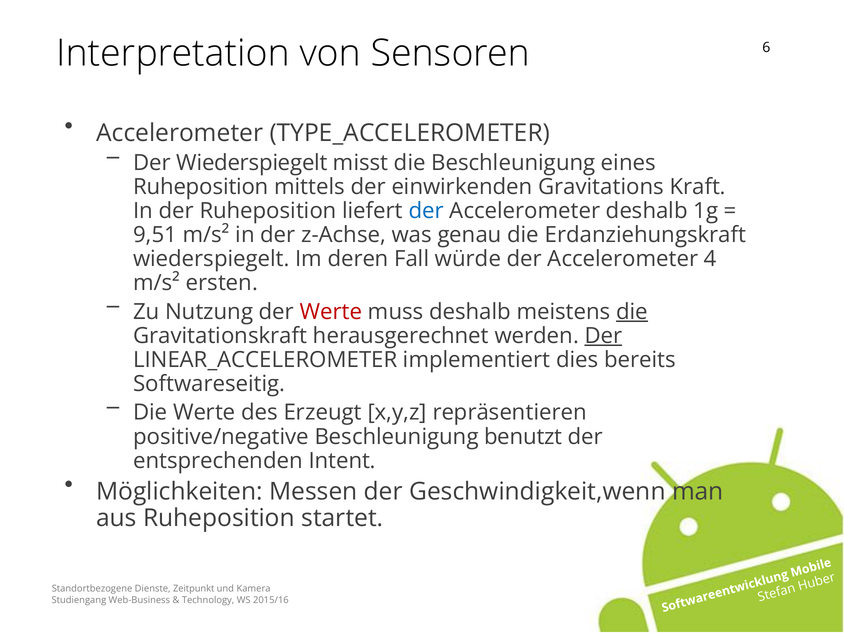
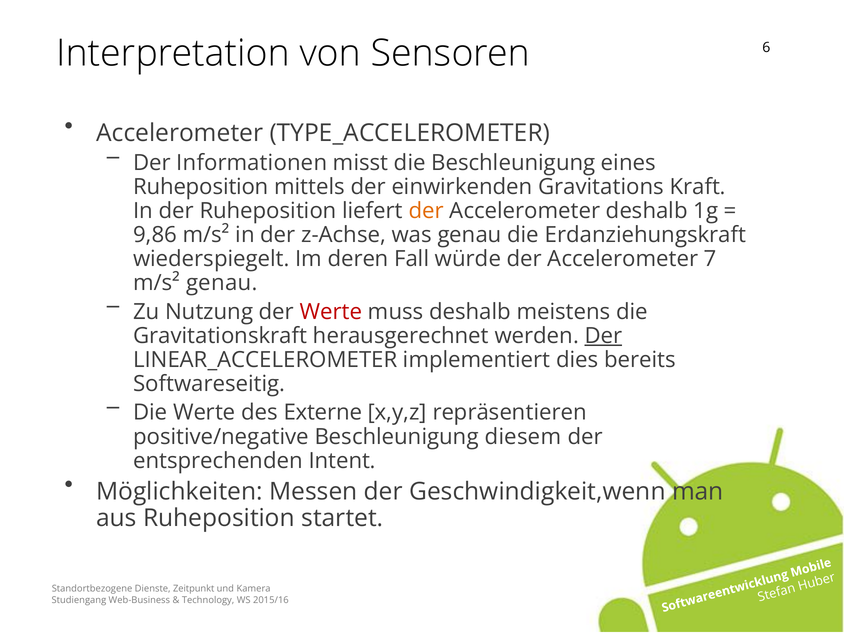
Der Wiederspiegelt: Wiederspiegelt -> Informationen
der at (426, 211) colour: blue -> orange
9,51: 9,51 -> 9,86
4: 4 -> 7
m/s² ersten: ersten -> genau
die at (632, 312) underline: present -> none
Erzeugt: Erzeugt -> Externe
benutzt: benutzt -> diesem
